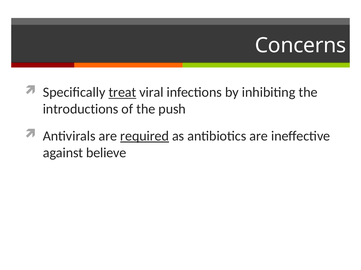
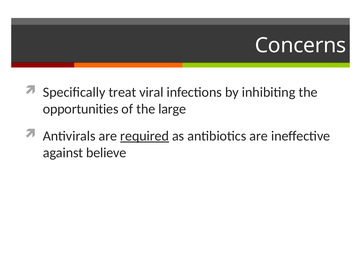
treat underline: present -> none
introductions: introductions -> opportunities
push: push -> large
